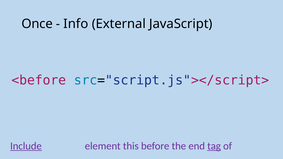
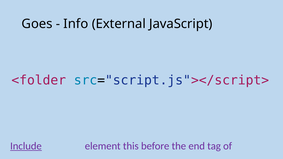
Once: Once -> Goes
<before: <before -> <folder
tag underline: present -> none
